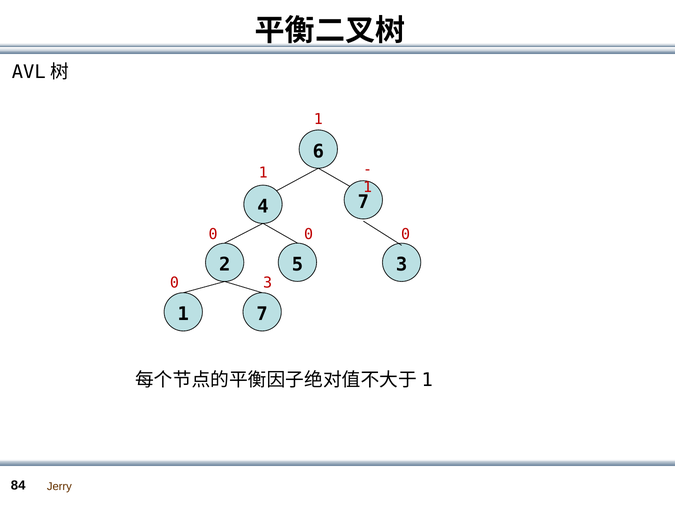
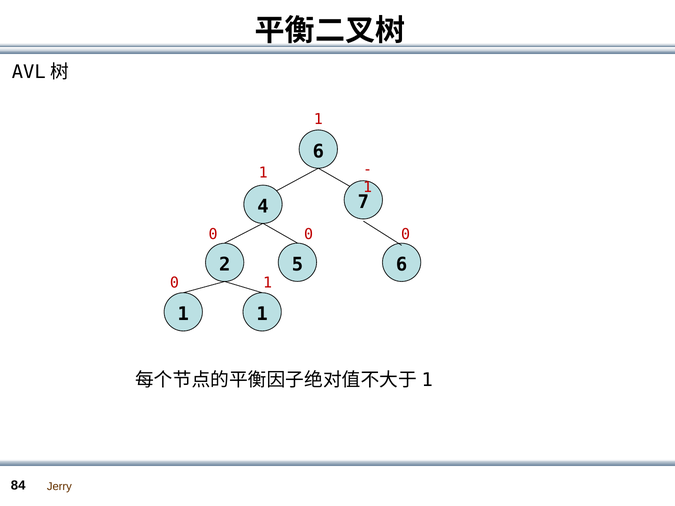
5 3: 3 -> 6
3 at (268, 283): 3 -> 1
7 at (262, 314): 7 -> 1
